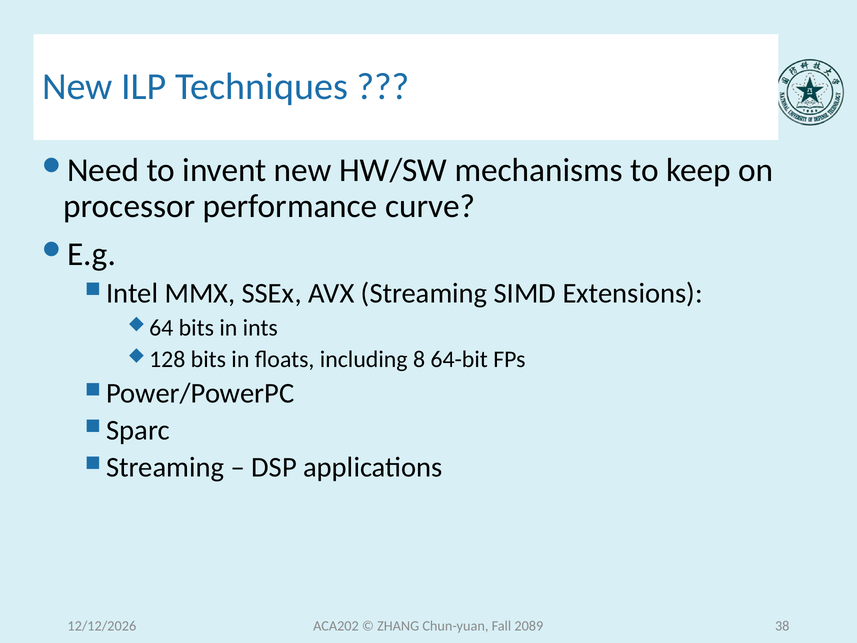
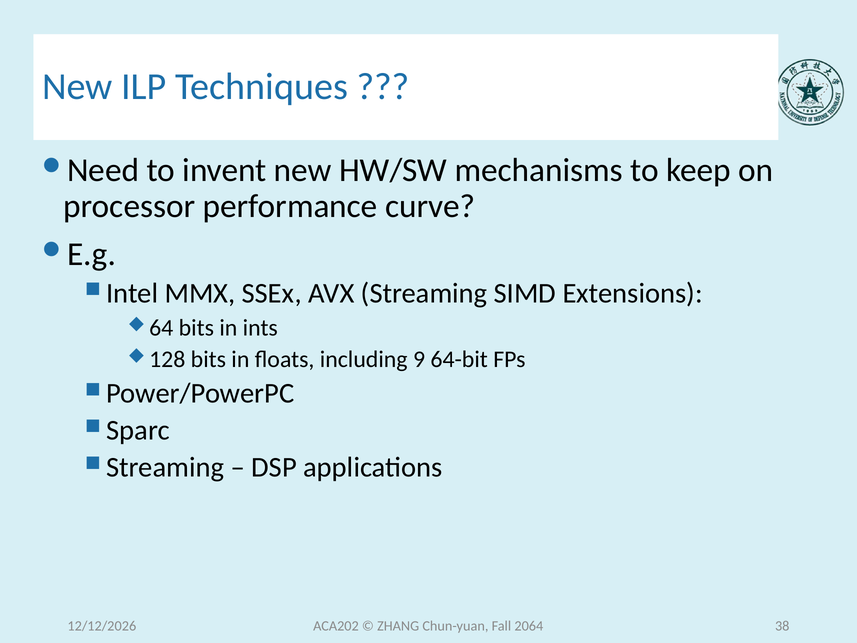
8: 8 -> 9
2089: 2089 -> 2064
